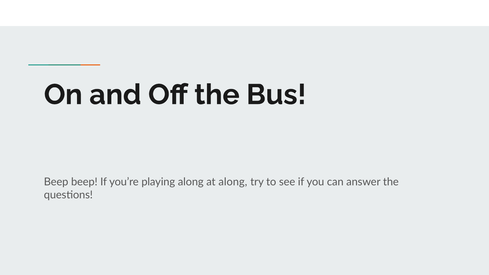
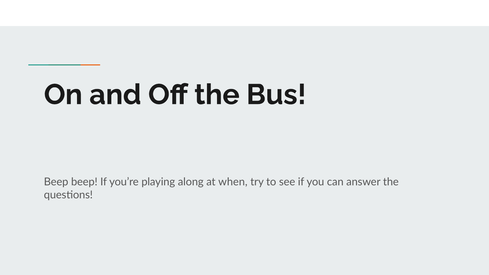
at along: along -> when
